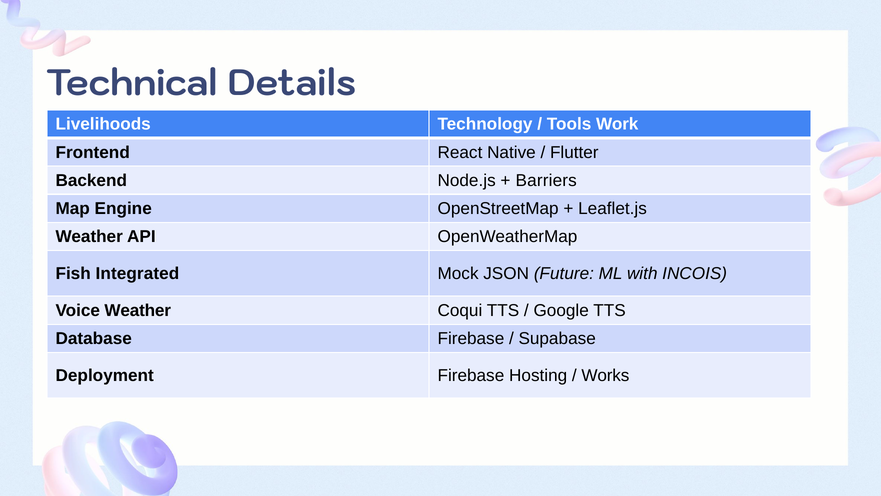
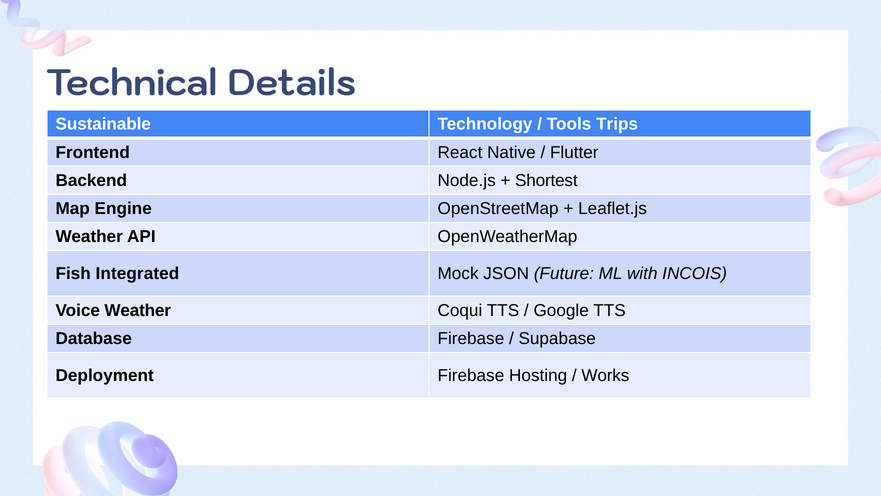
Livelihoods: Livelihoods -> Sustainable
Work: Work -> Trips
Barriers: Barriers -> Shortest
